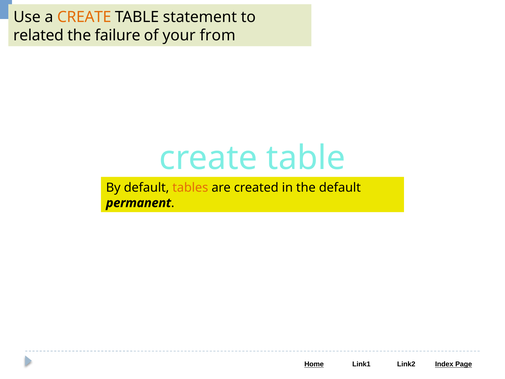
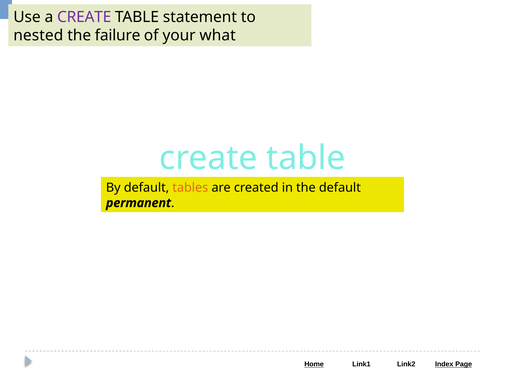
CREATE at (84, 17) colour: orange -> purple
related: related -> nested
from: from -> what
